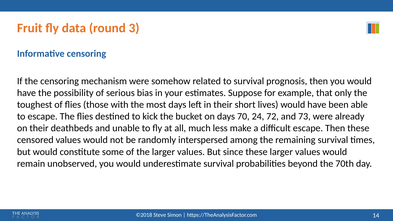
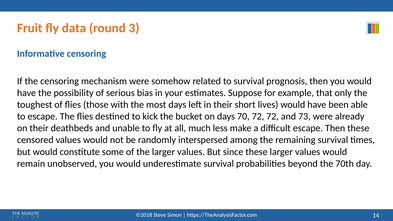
70 24: 24 -> 72
